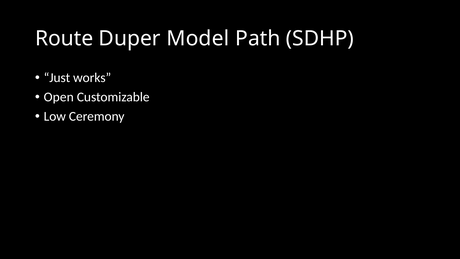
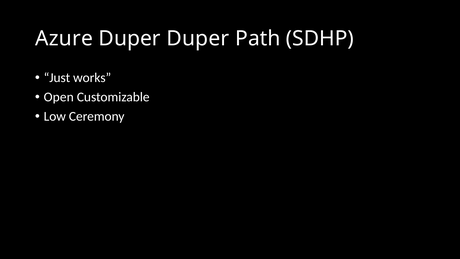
Route: Route -> Azure
Duper Model: Model -> Duper
